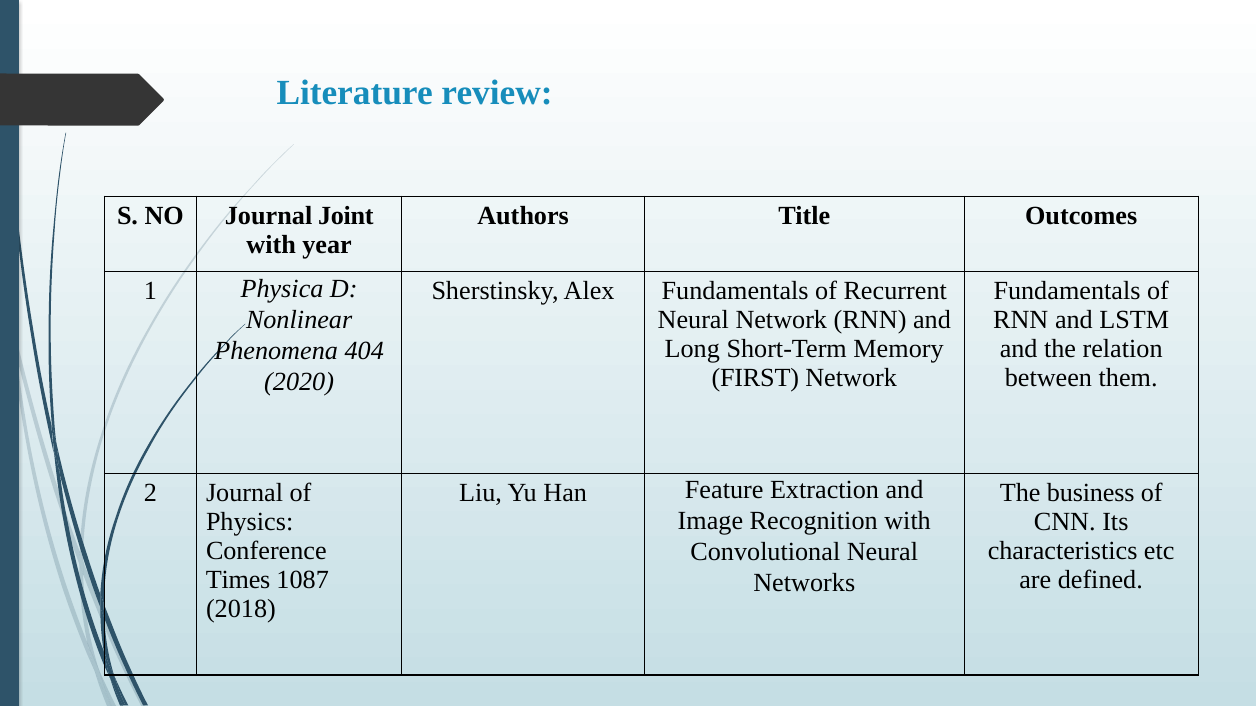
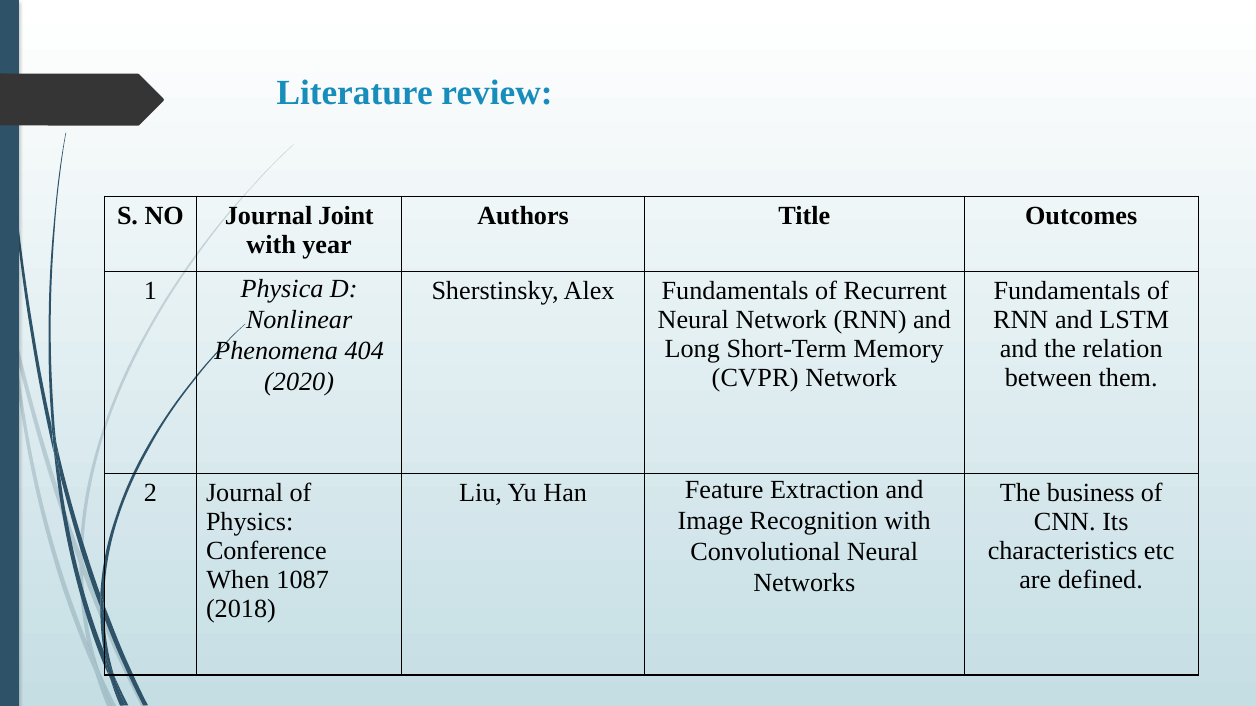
FIRST: FIRST -> CVPR
Times: Times -> When
